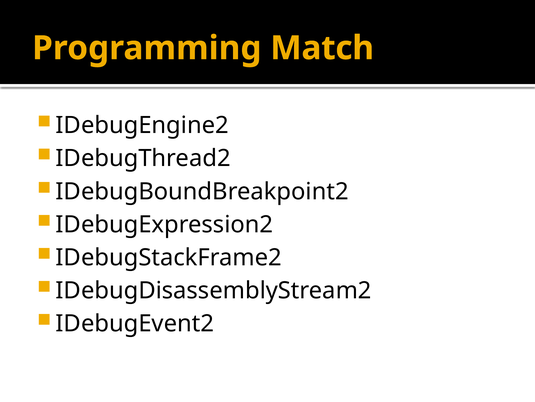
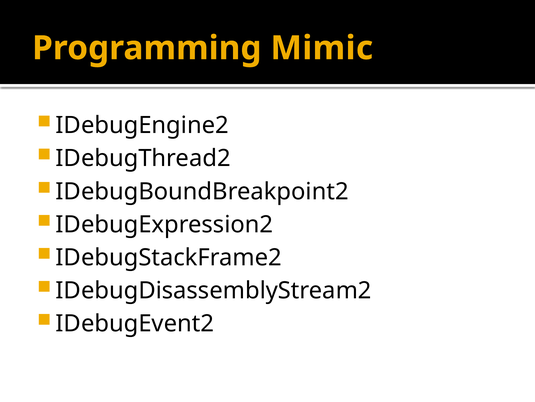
Match: Match -> Mimic
